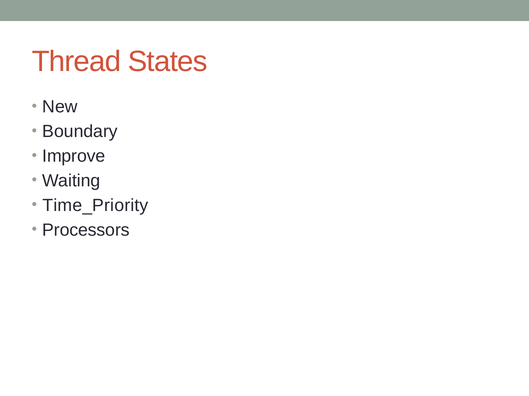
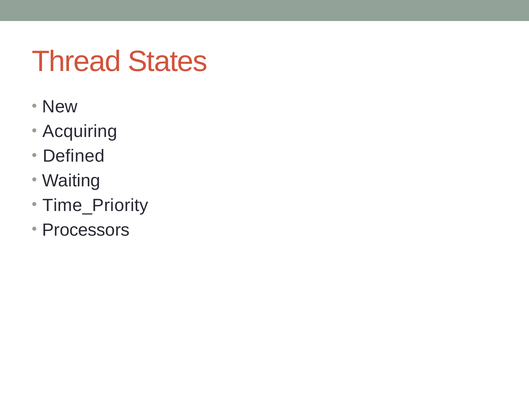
Boundary: Boundary -> Acquiring
Improve: Improve -> Defined
